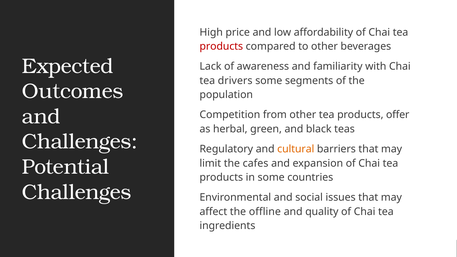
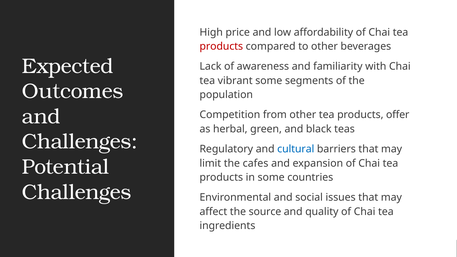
drivers: drivers -> vibrant
cultural colour: orange -> blue
offline: offline -> source
